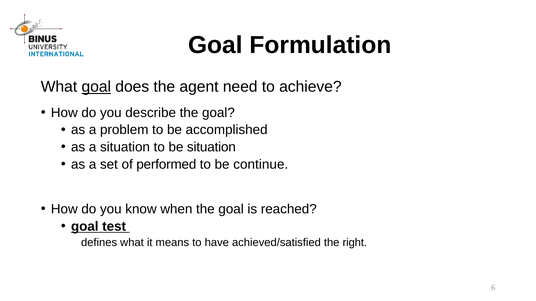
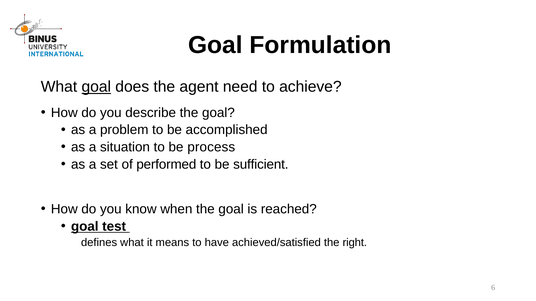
be situation: situation -> process
continue: continue -> sufficient
